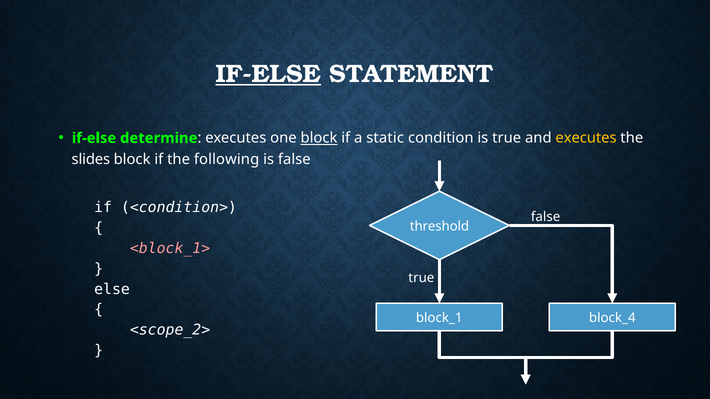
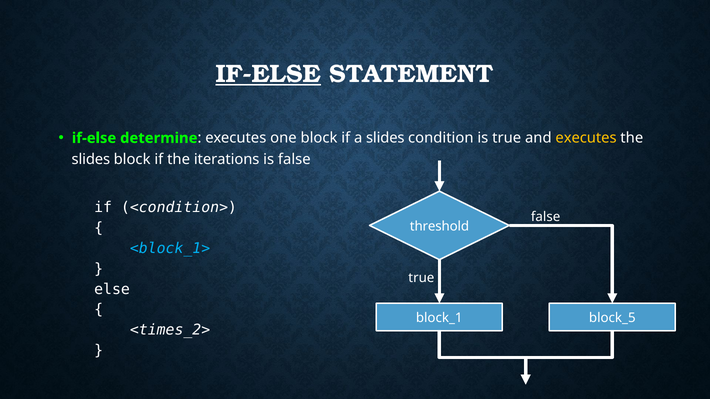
block at (319, 138) underline: present -> none
a static: static -> slides
following: following -> iterations
<block_1> colour: pink -> light blue
block_4: block_4 -> block_5
<scope_2>: <scope_2> -> <times_2>
